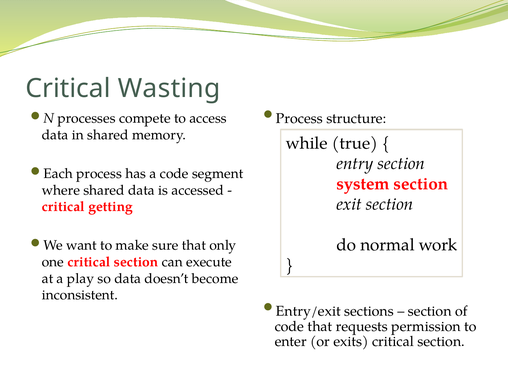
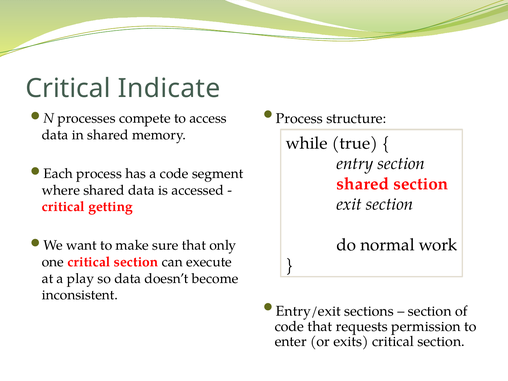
Wasting: Wasting -> Indicate
system at (363, 184): system -> shared
